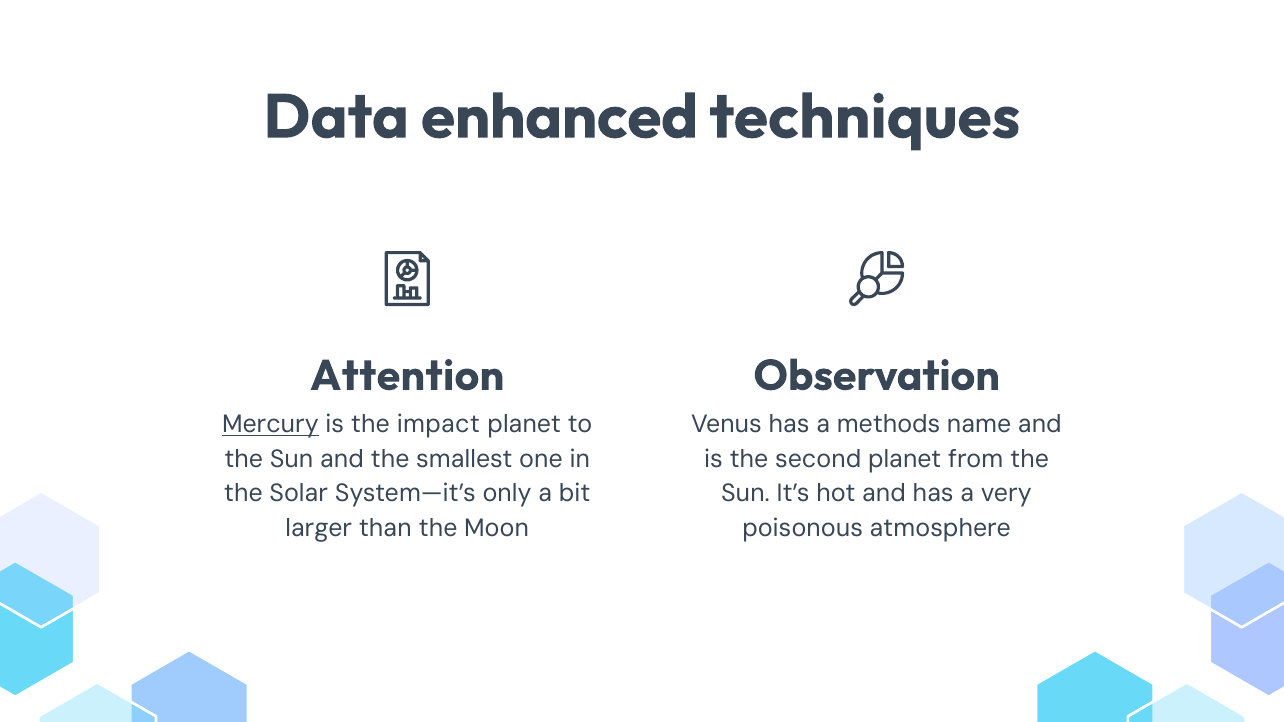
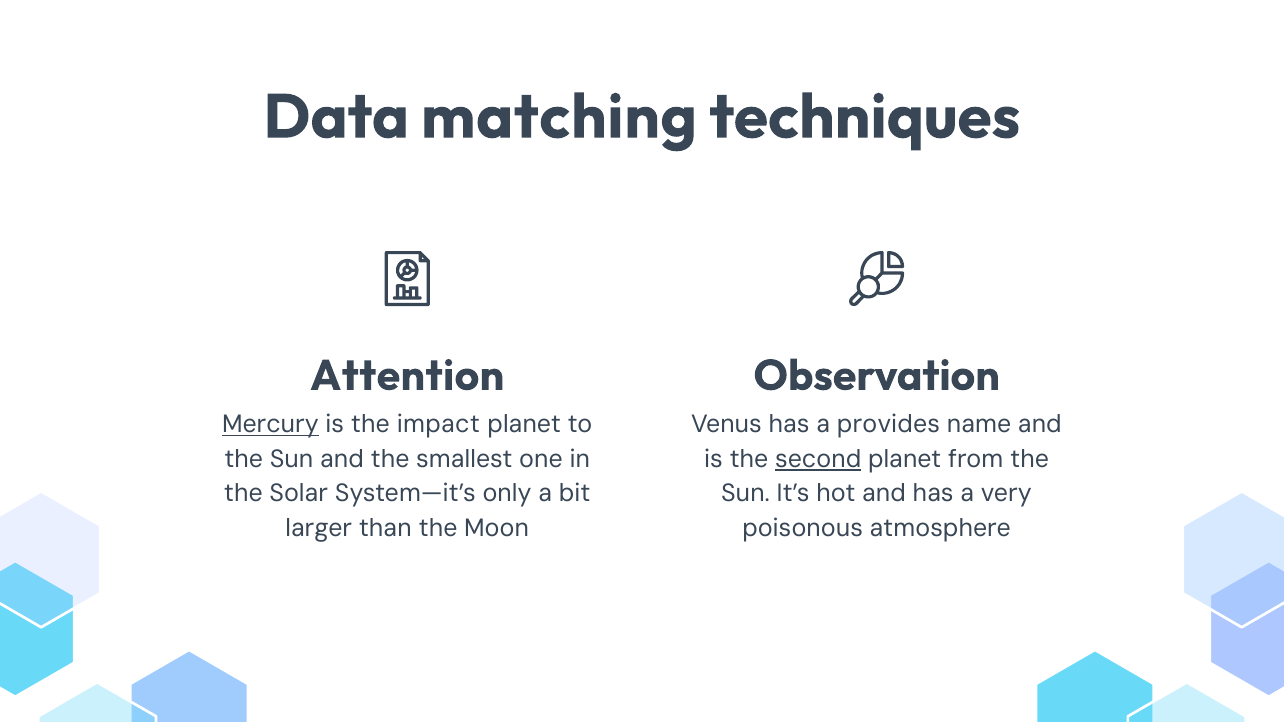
enhanced: enhanced -> matching
methods: methods -> provides
second underline: none -> present
